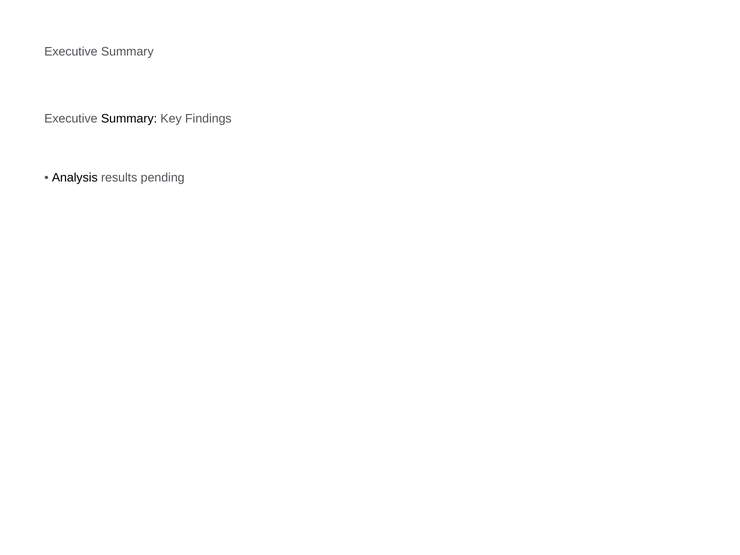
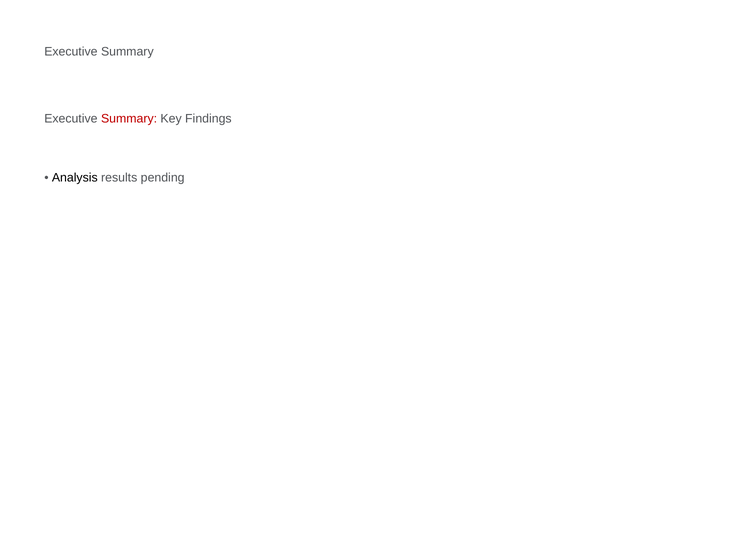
Summary at (129, 118) colour: black -> red
